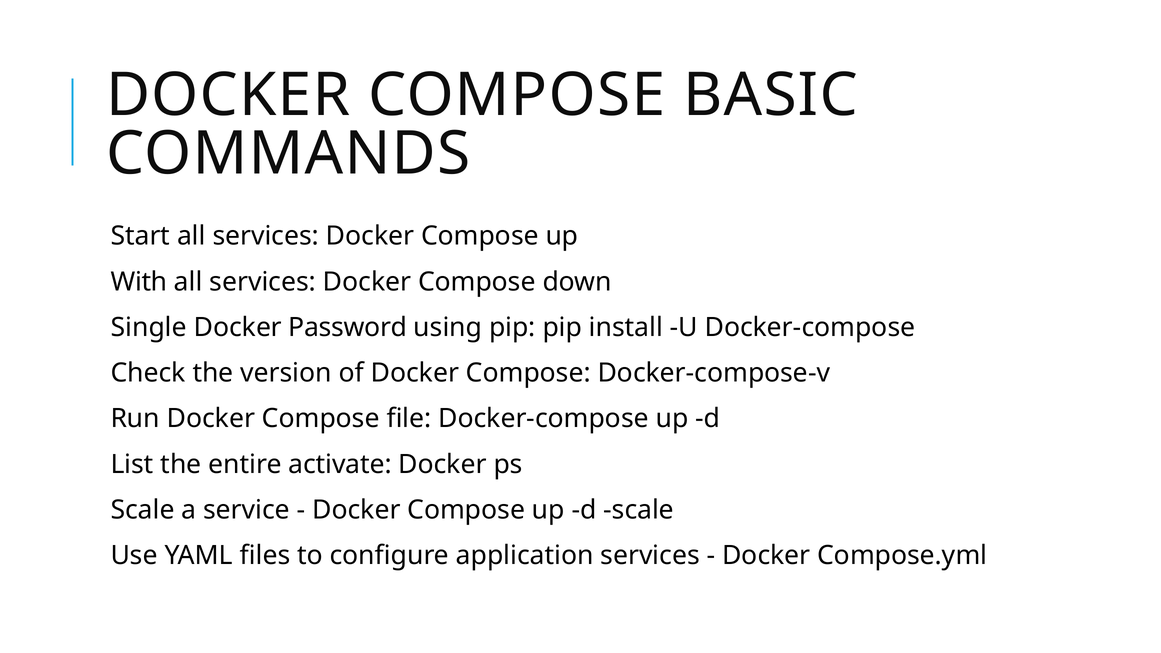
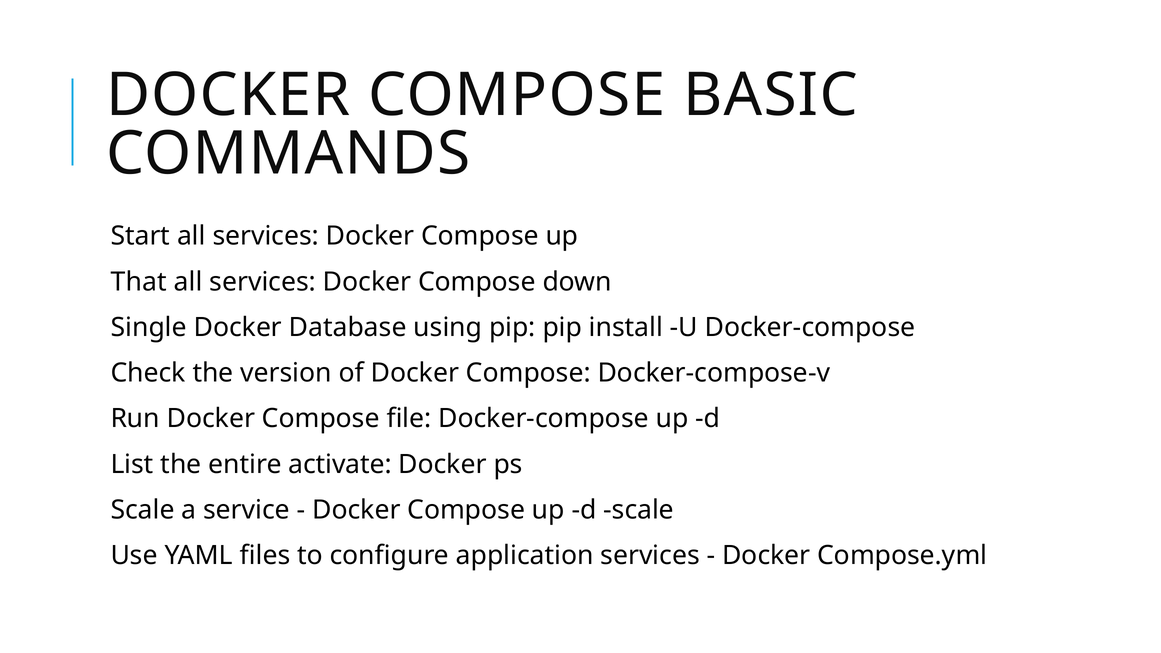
With: With -> That
Password: Password -> Database
